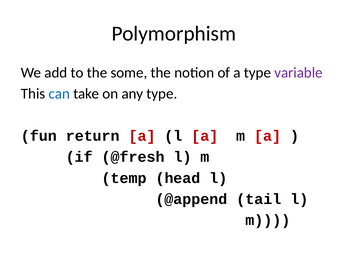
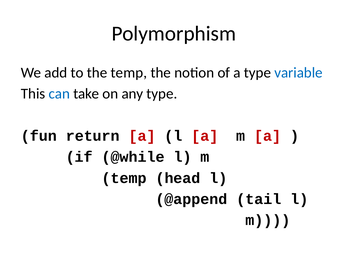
the some: some -> temp
variable colour: purple -> blue
@fresh: @fresh -> @while
